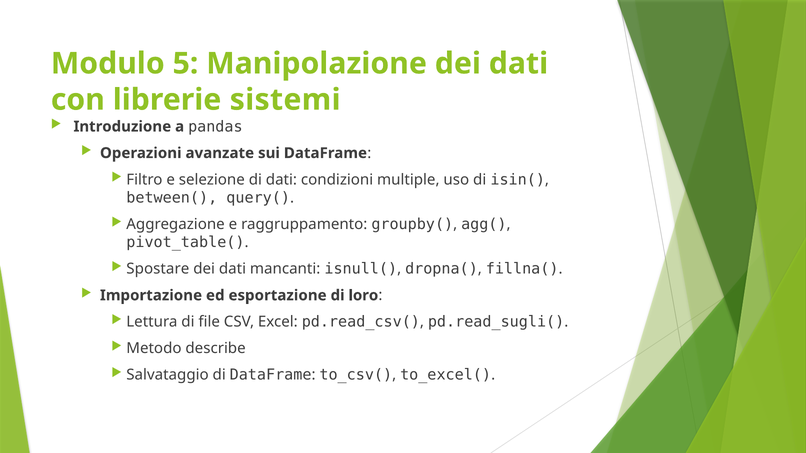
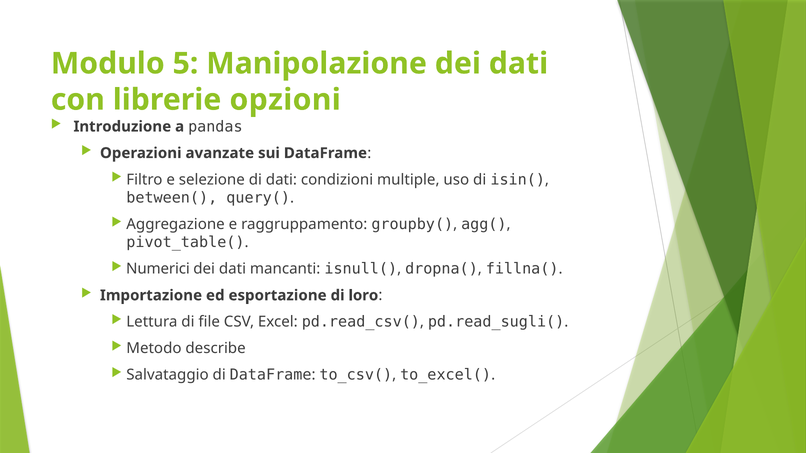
sistemi: sistemi -> opzioni
Spostare: Spostare -> Numerici
